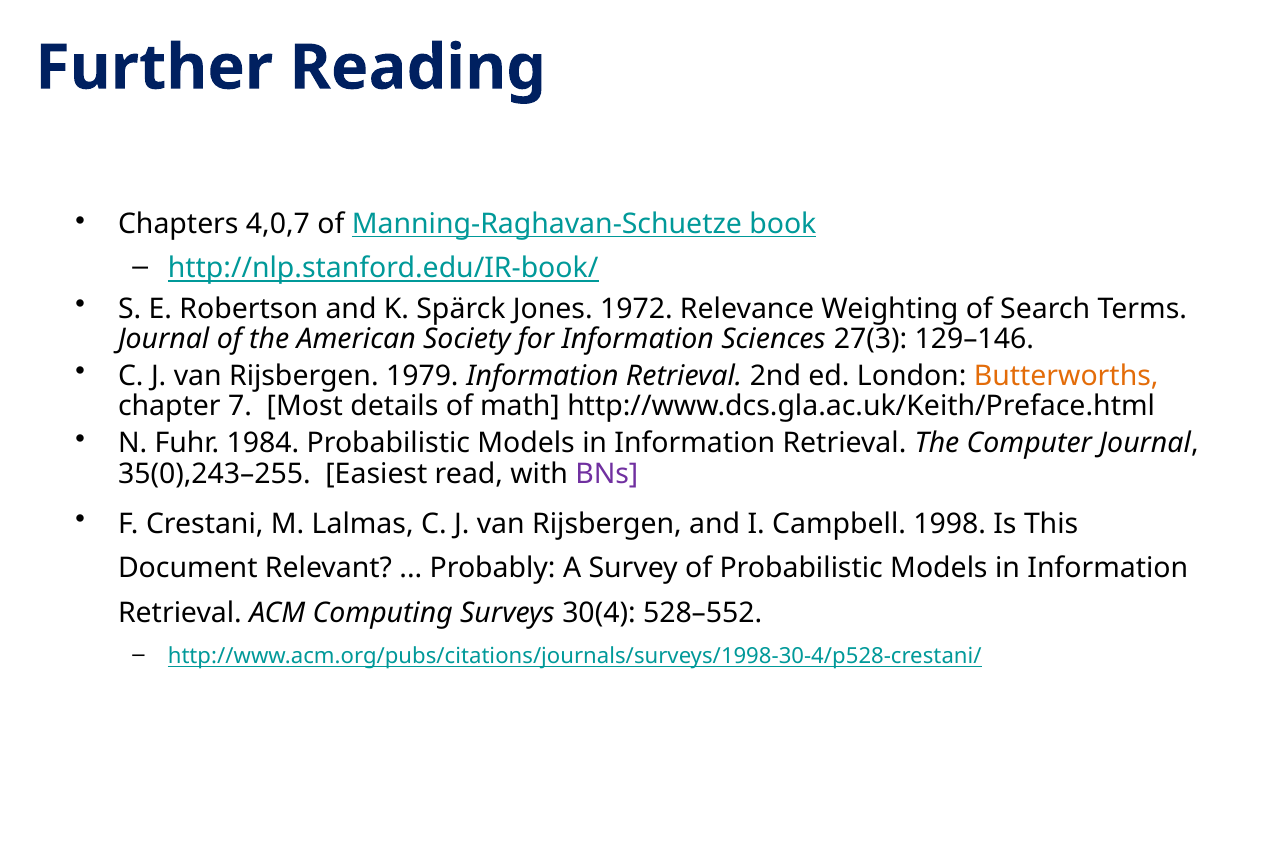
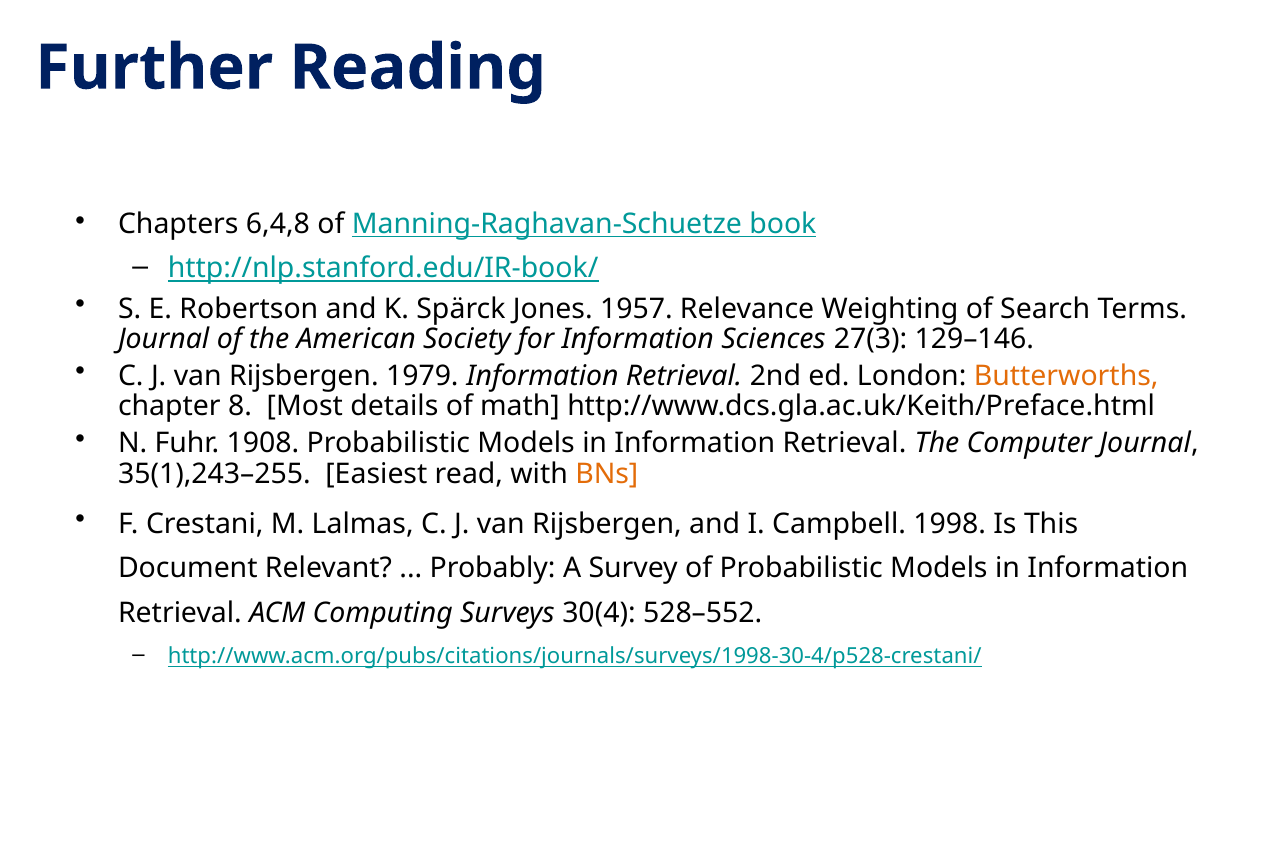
4,0,7: 4,0,7 -> 6,4,8
1972: 1972 -> 1957
7: 7 -> 8
1984: 1984 -> 1908
35(0),243–255: 35(0),243–255 -> 35(1),243–255
BNs colour: purple -> orange
